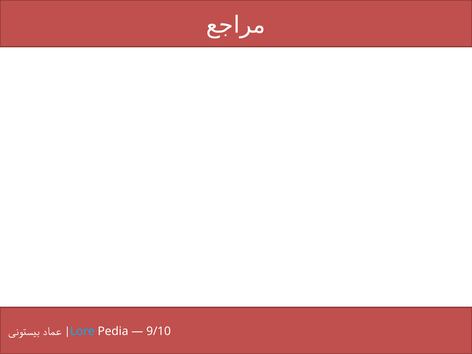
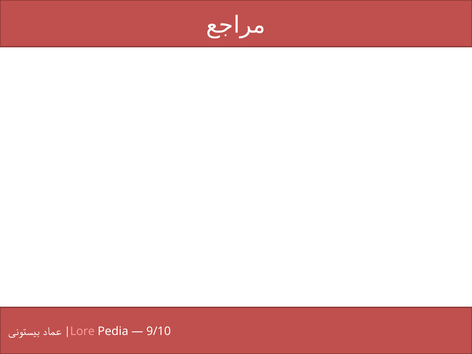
Lore at (82, 331) colour: light blue -> pink
